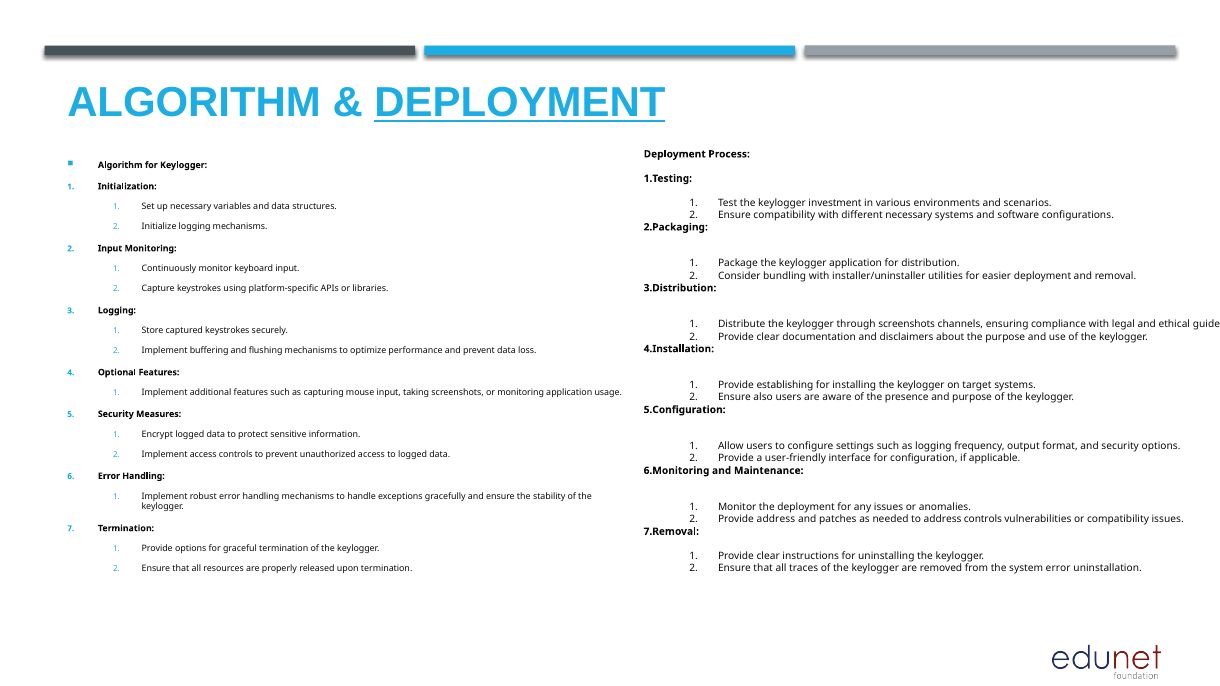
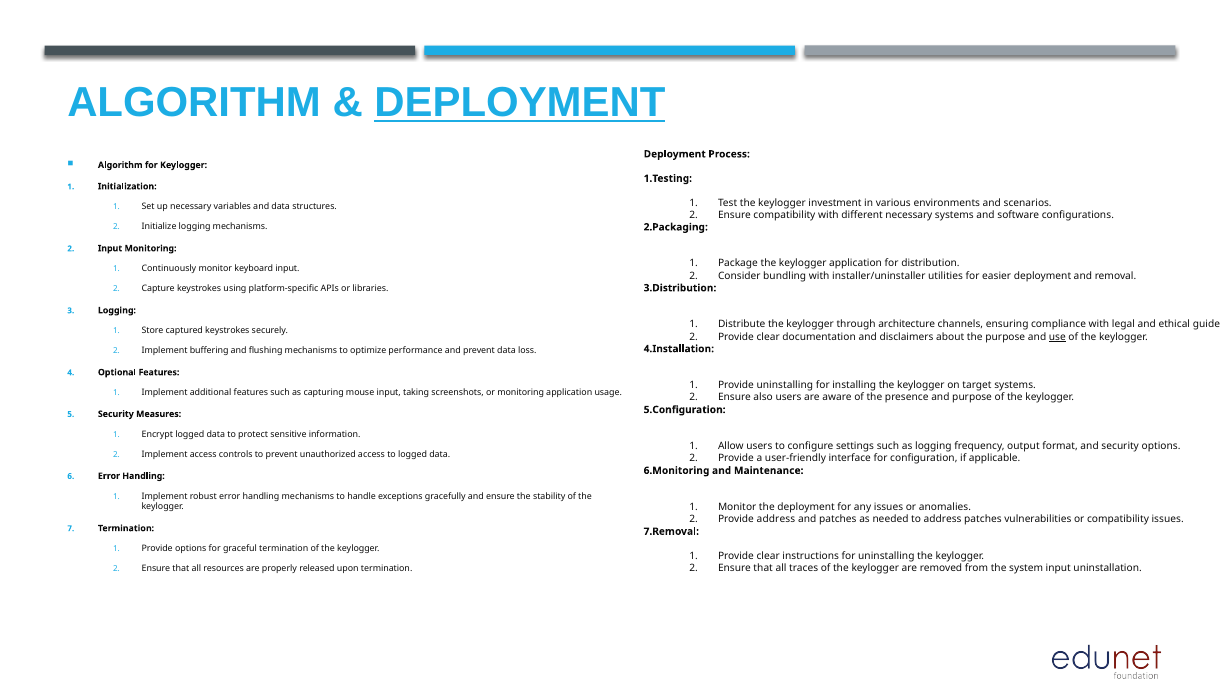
through screenshots: screenshots -> architecture
use underline: none -> present
Provide establishing: establishing -> uninstalling
address controls: controls -> patches
system error: error -> input
